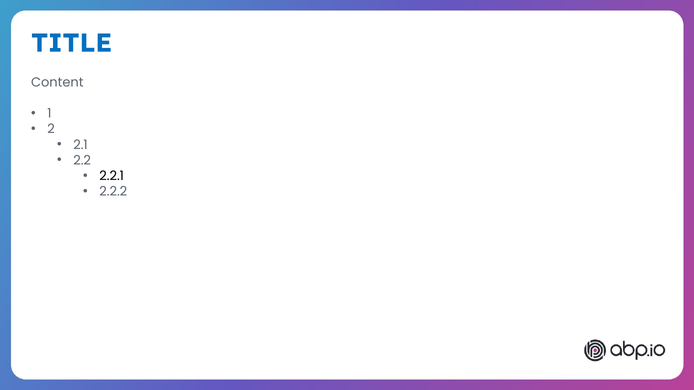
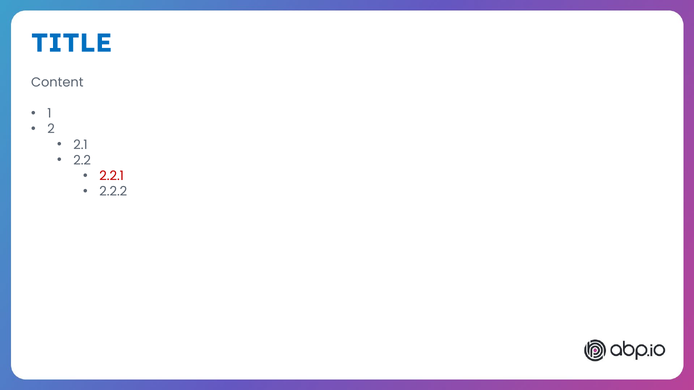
2.2.1 colour: black -> red
